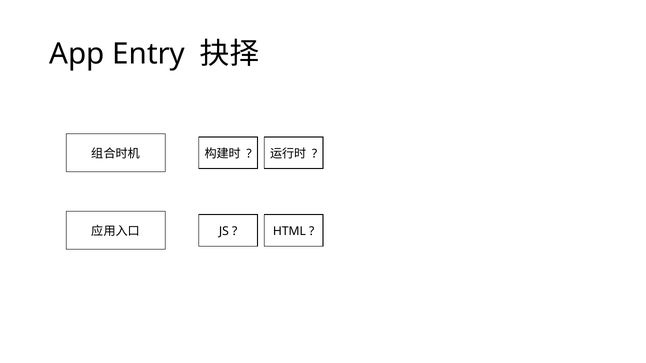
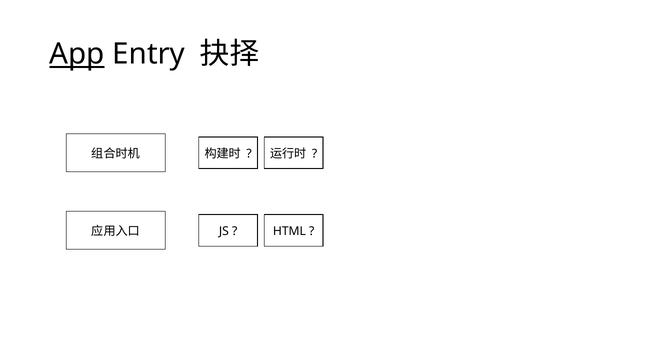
App underline: none -> present
